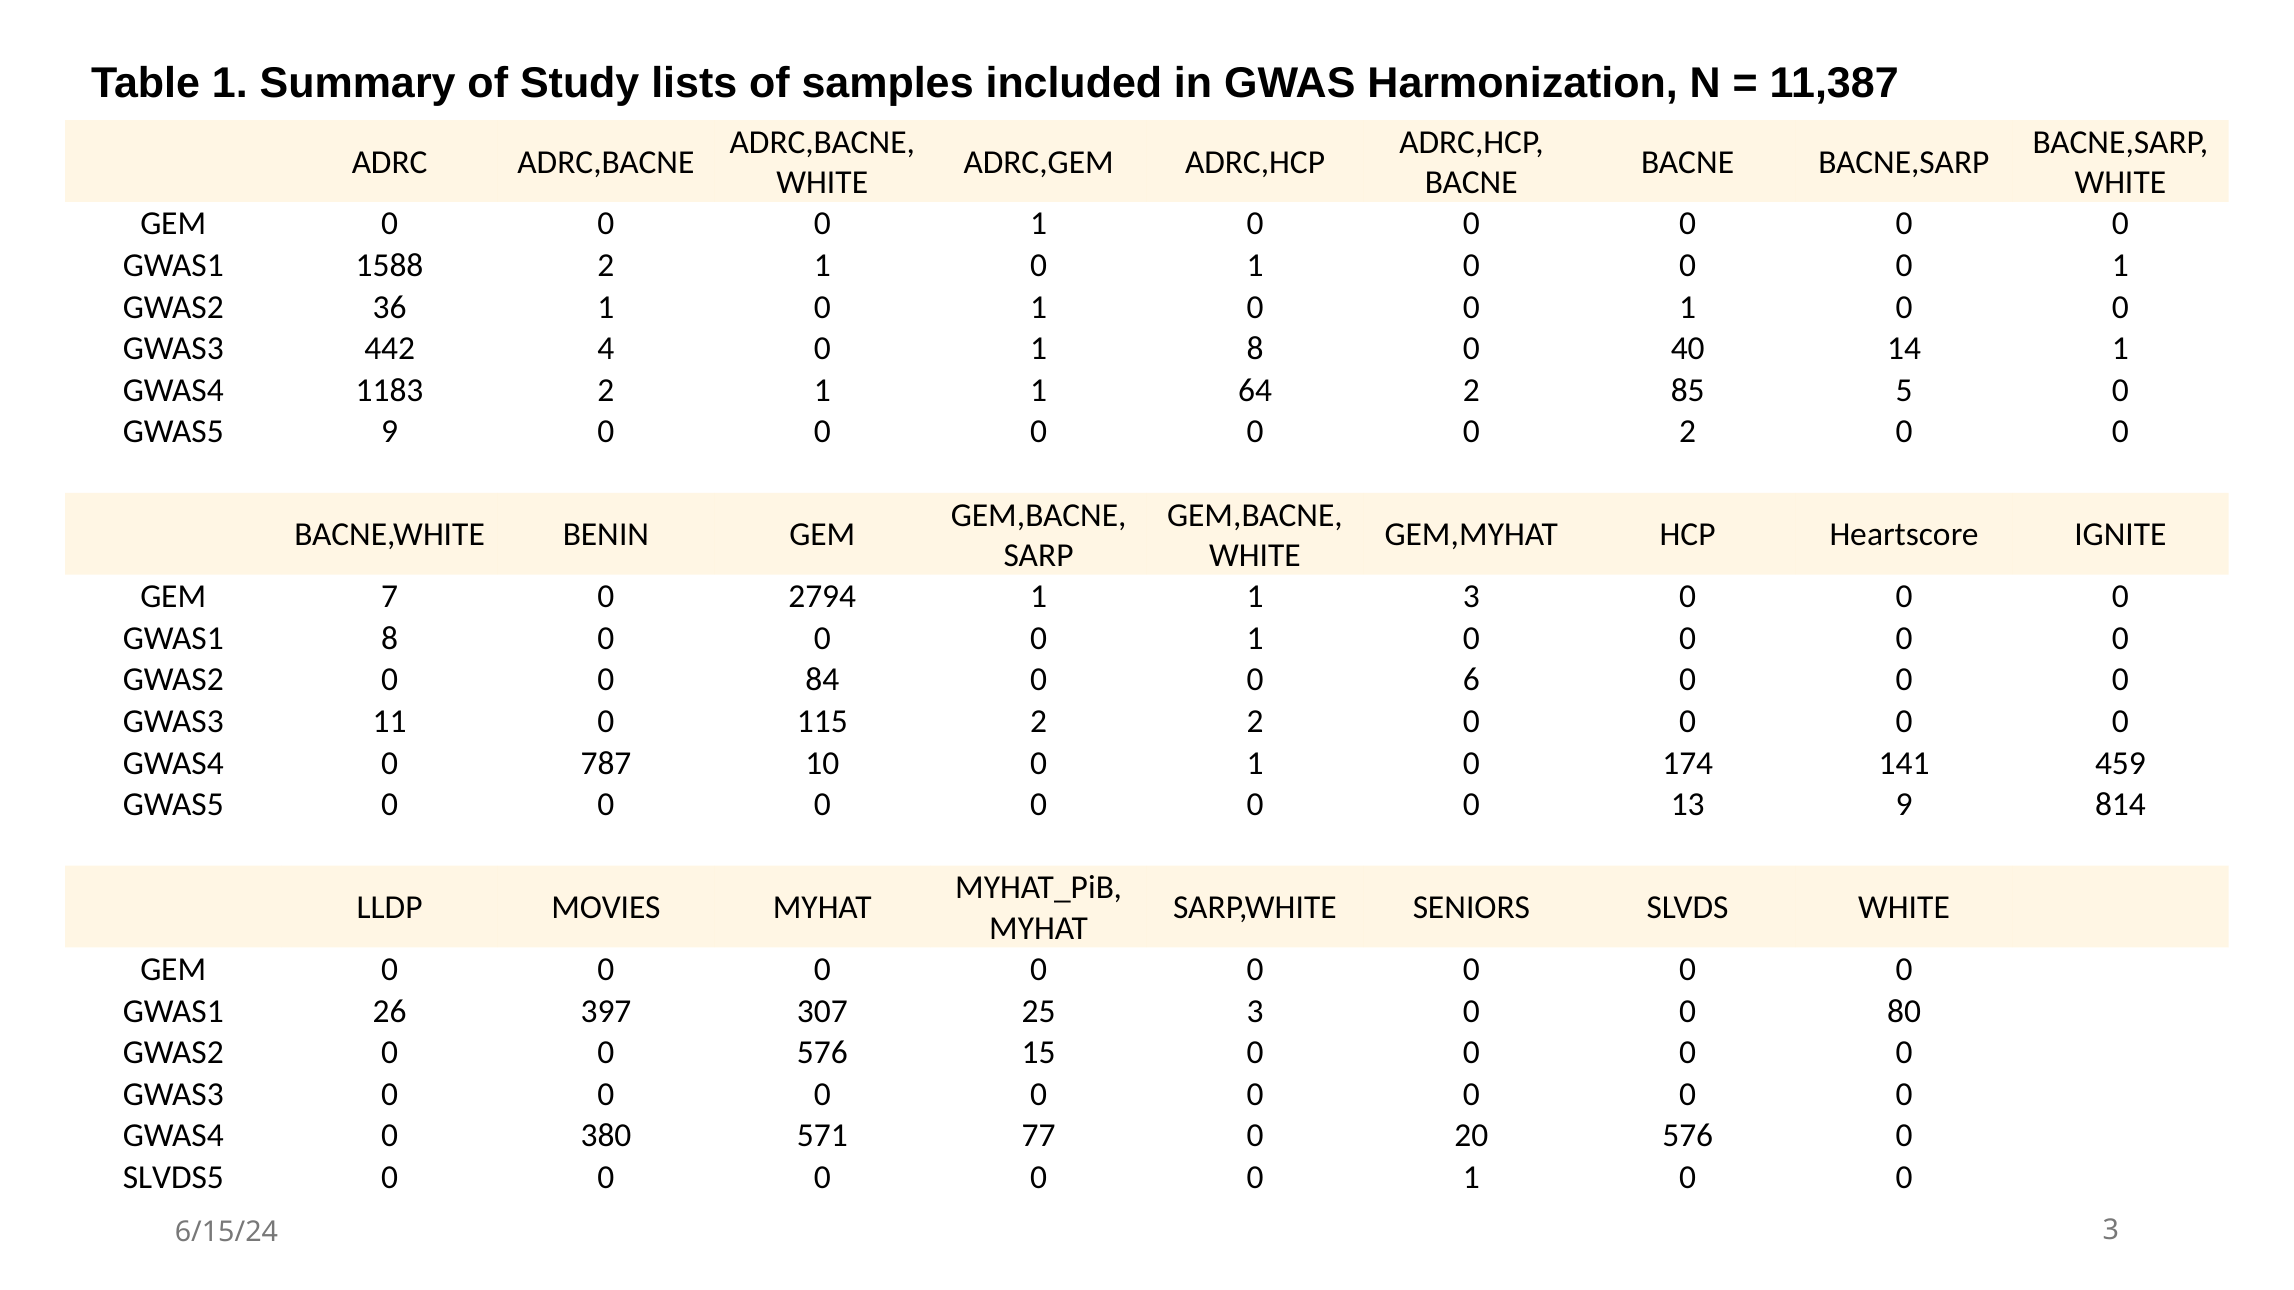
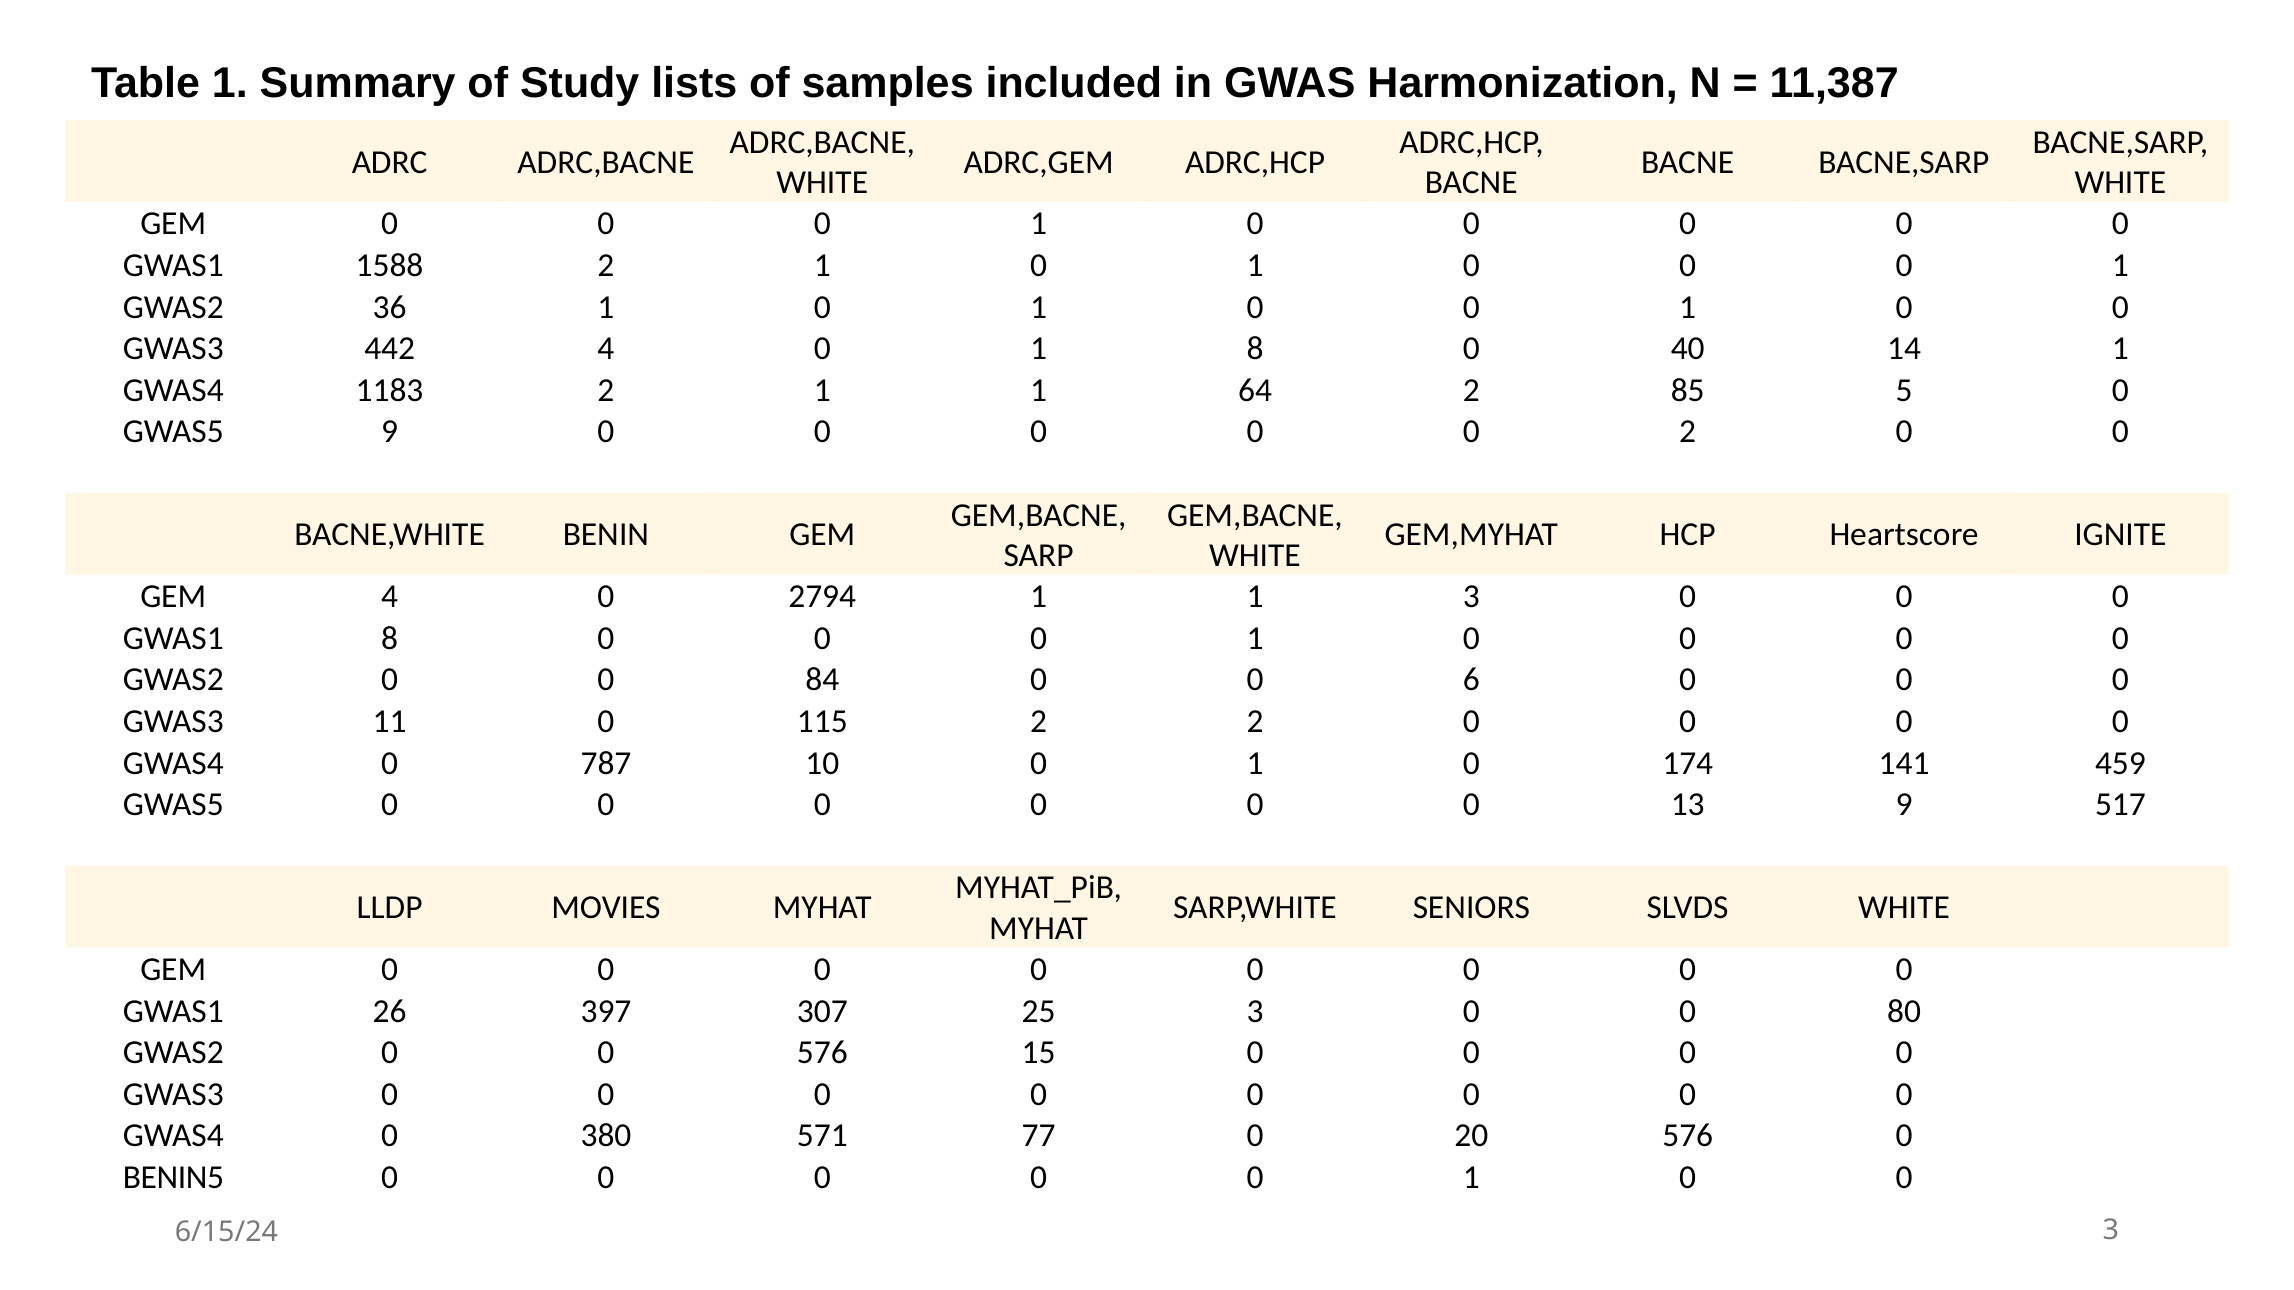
GEM 7: 7 -> 4
814: 814 -> 517
SLVDS5: SLVDS5 -> BENIN5
